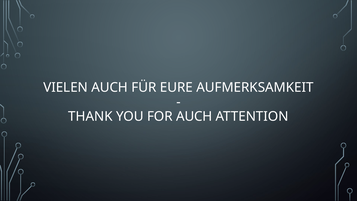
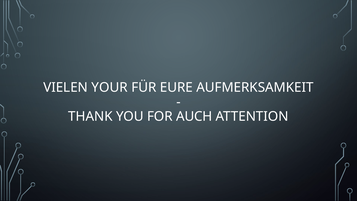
VIELEN AUCH: AUCH -> YOUR
